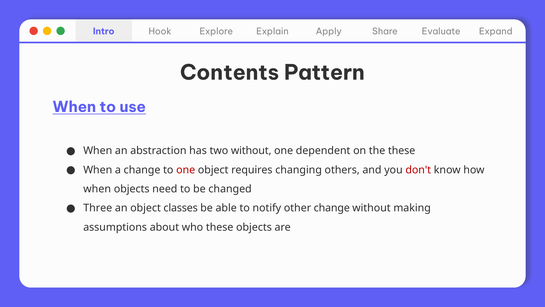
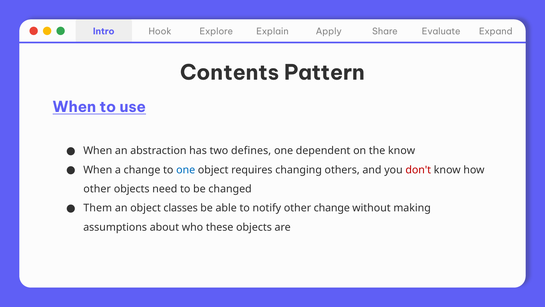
two without: without -> defines
the these: these -> know
one at (186, 170) colour: red -> blue
when at (97, 189): when -> other
Three: Three -> Them
